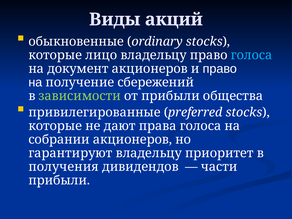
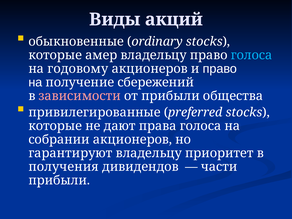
лицо: лицо -> амер
документ: документ -> годовому
зависимости colour: light green -> pink
